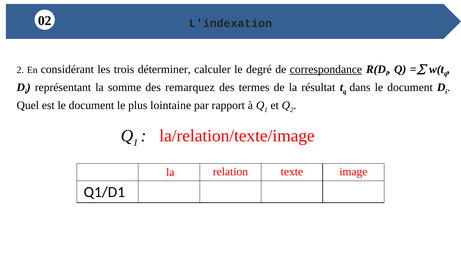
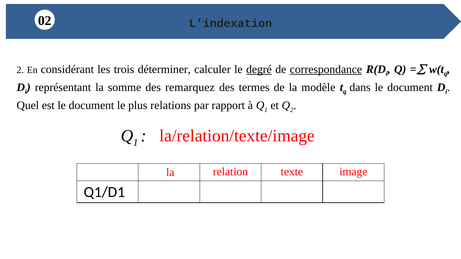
degré underline: none -> present
résultat: résultat -> modèle
lointaine: lointaine -> relations
